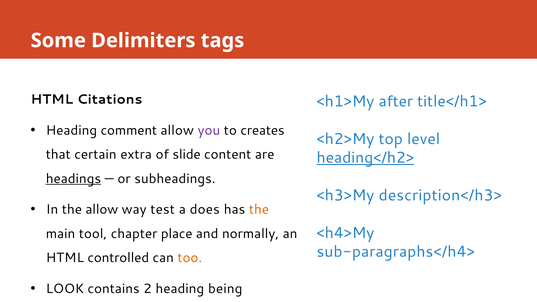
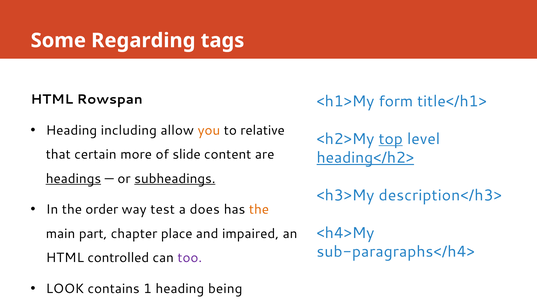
Delimiters: Delimiters -> Regarding
Citations: Citations -> Rowspan
after: after -> form
comment: comment -> including
you colour: purple -> orange
creates: creates -> relative
top underline: none -> present
extra: extra -> more
subheadings underline: none -> present
the allow: allow -> order
tool: tool -> part
normally: normally -> impaired
too colour: orange -> purple
2: 2 -> 1
